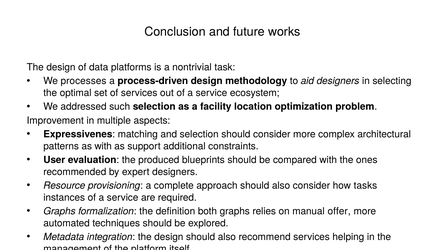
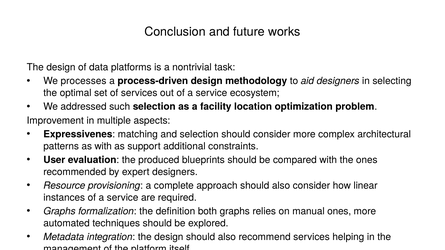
tasks: tasks -> linear
manual offer: offer -> ones
